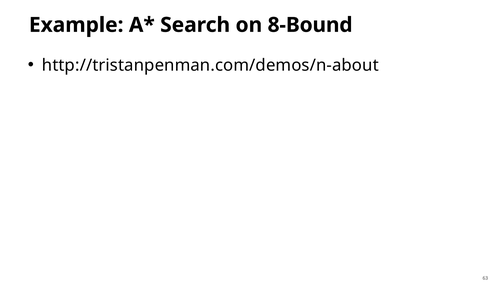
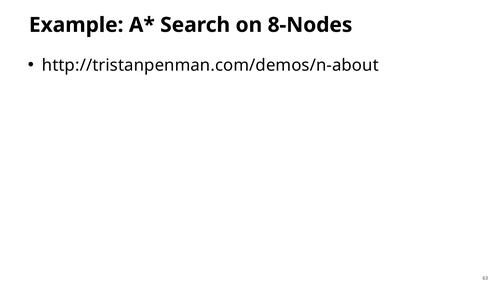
8-Bound: 8-Bound -> 8-Nodes
